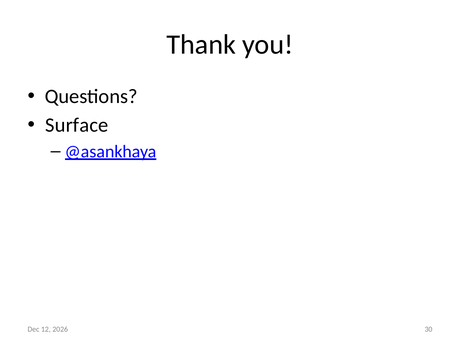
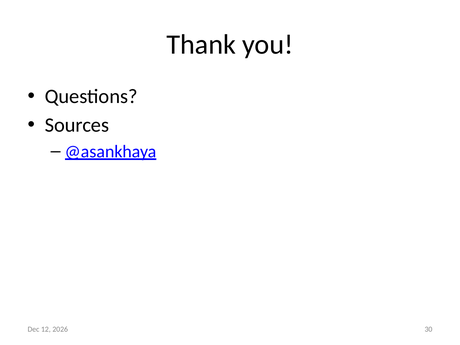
Surface: Surface -> Sources
